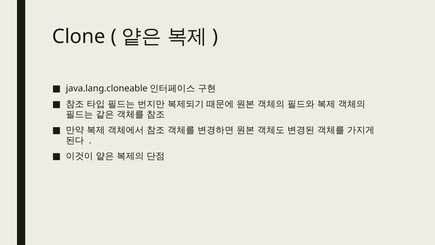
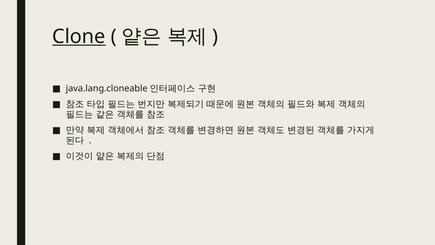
Clone underline: none -> present
